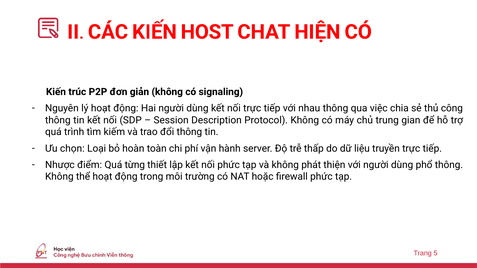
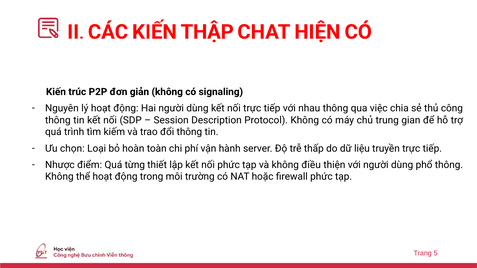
HOST: HOST -> THẬP
phát: phát -> điều
